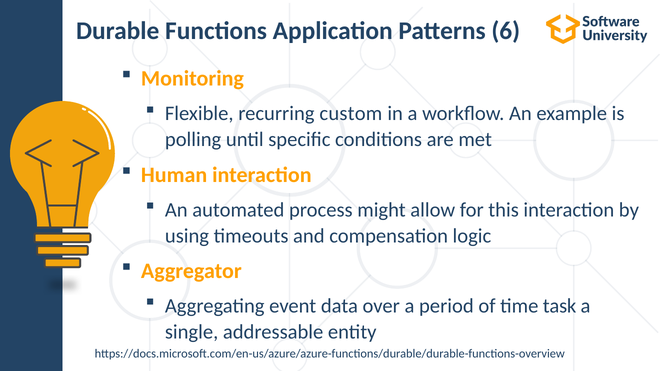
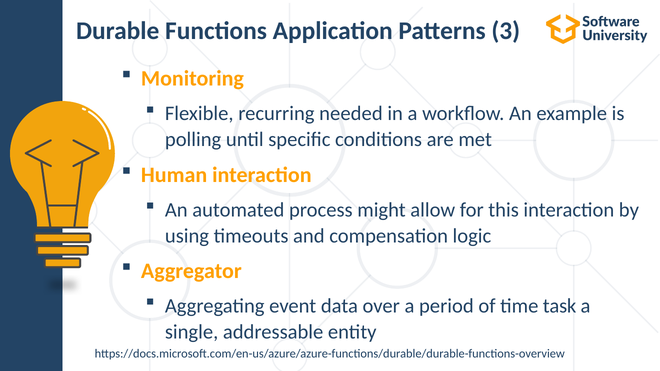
6: 6 -> 3
custom: custom -> needed
